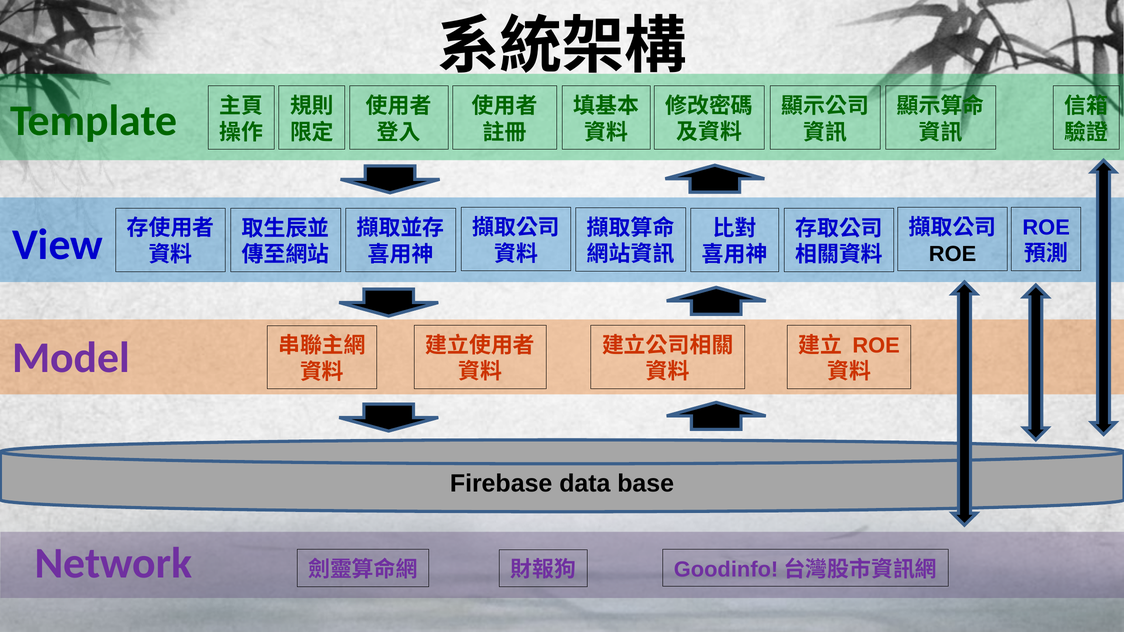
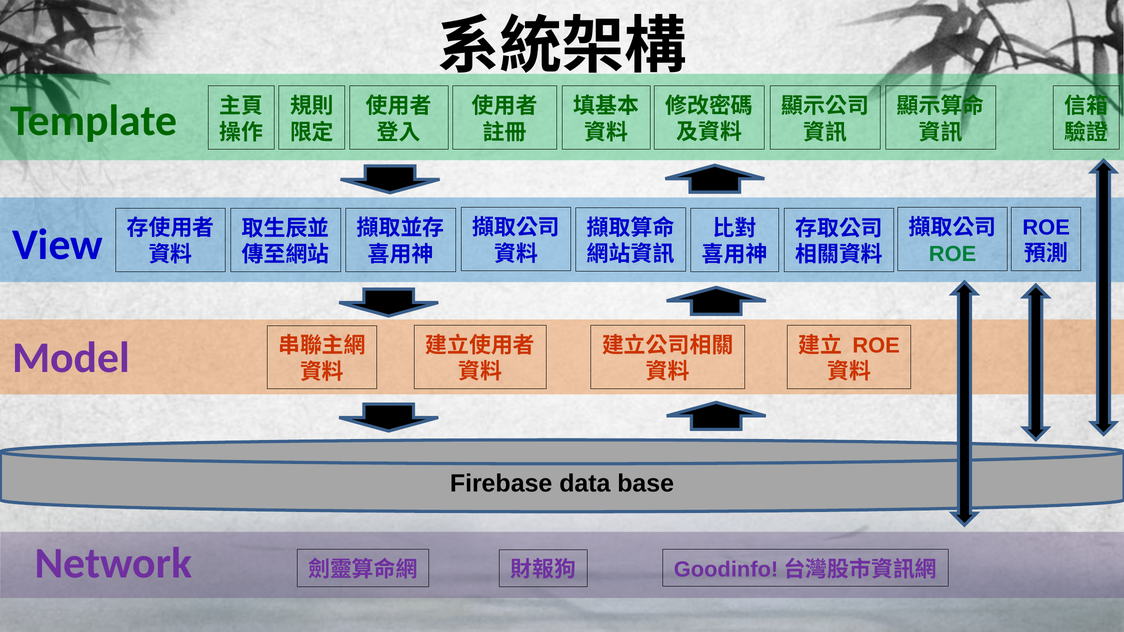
ROE at (953, 254) colour: black -> green
